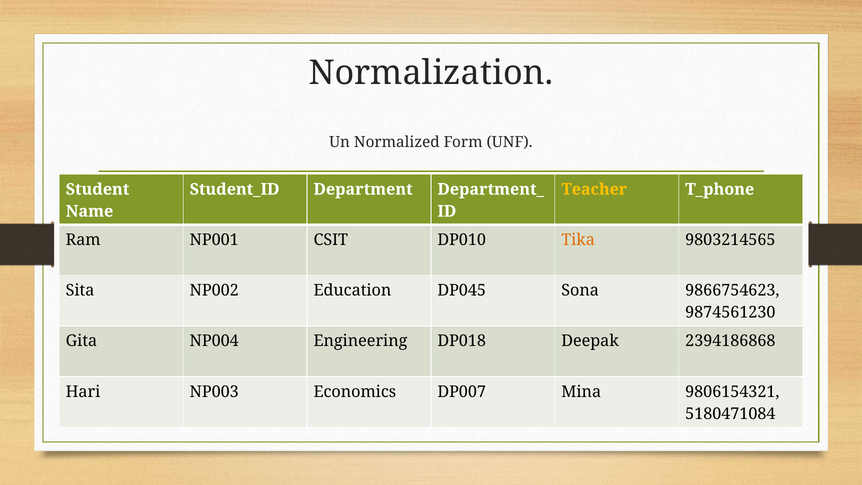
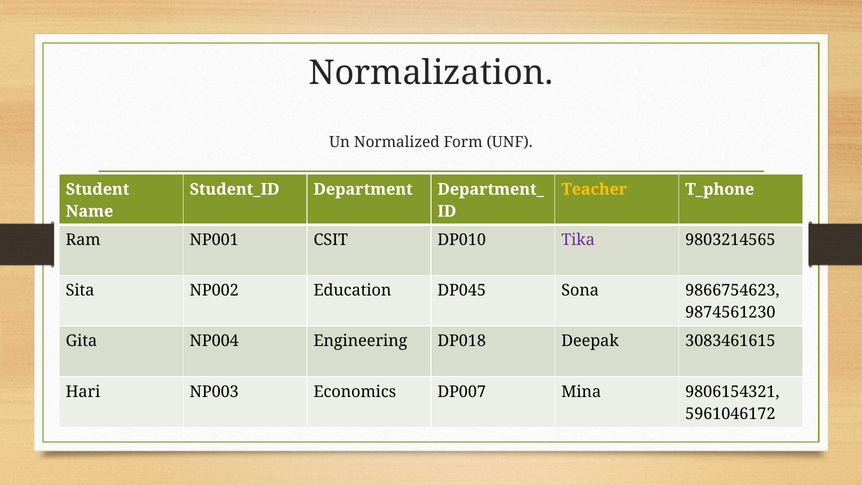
Tika colour: orange -> purple
2394186868: 2394186868 -> 3083461615
5180471084: 5180471084 -> 5961046172
